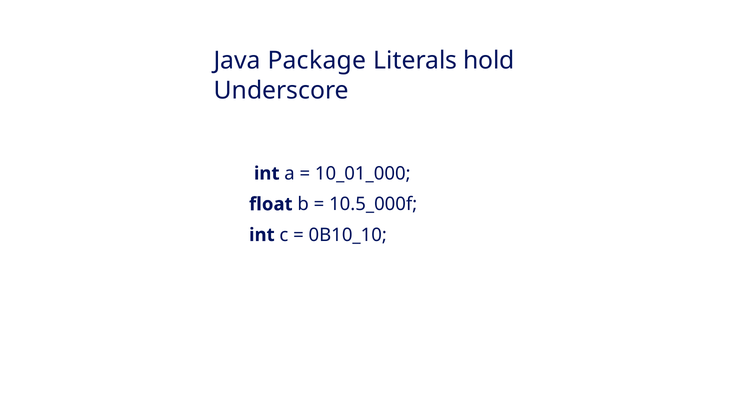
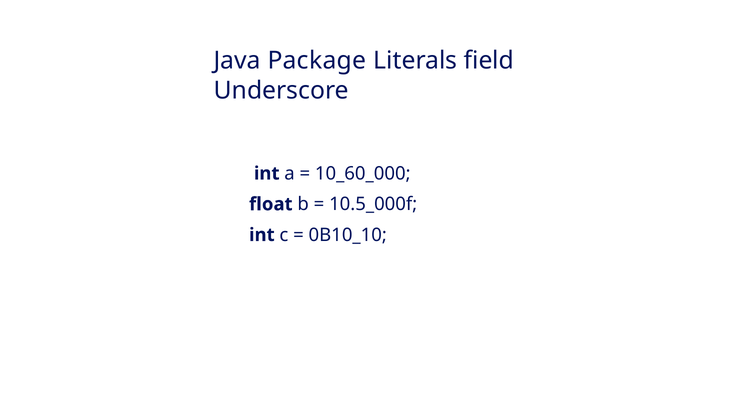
hold: hold -> field
10_01_000: 10_01_000 -> 10_60_000
